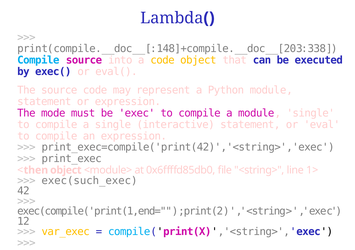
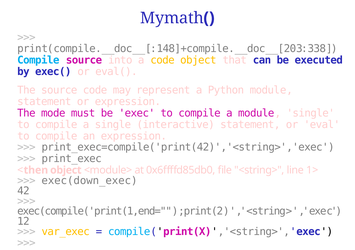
Lambda: Lambda -> Mymath
exec(such_exec: exec(such_exec -> exec(down_exec
